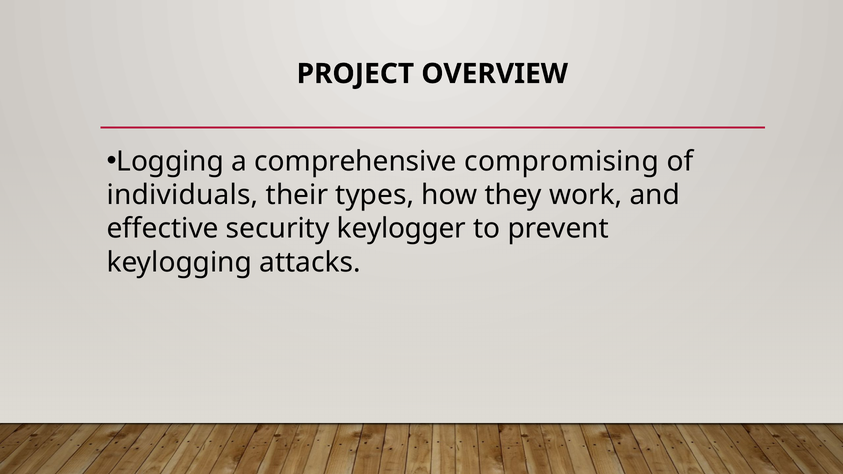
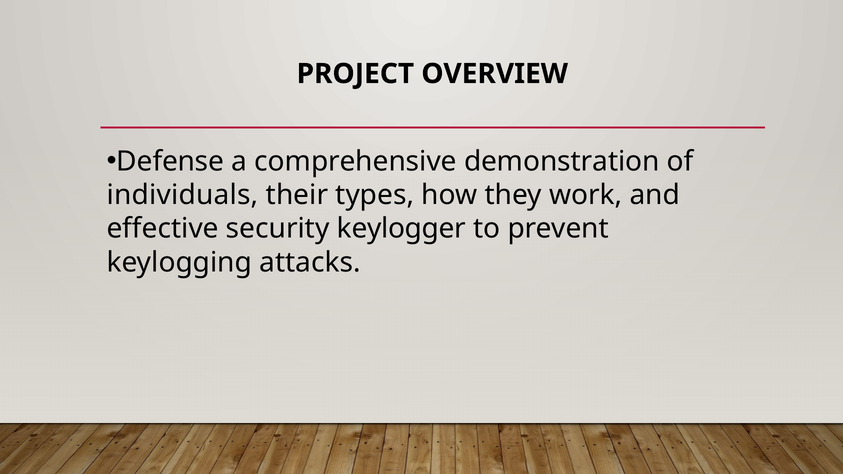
Logging: Logging -> Defense
compromising: compromising -> demonstration
